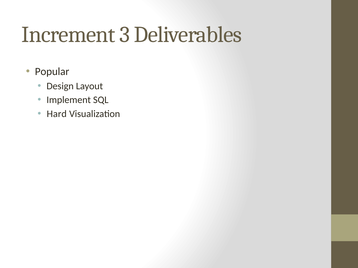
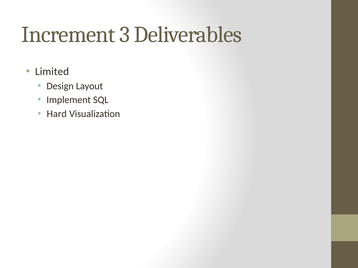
Popular: Popular -> Limited
